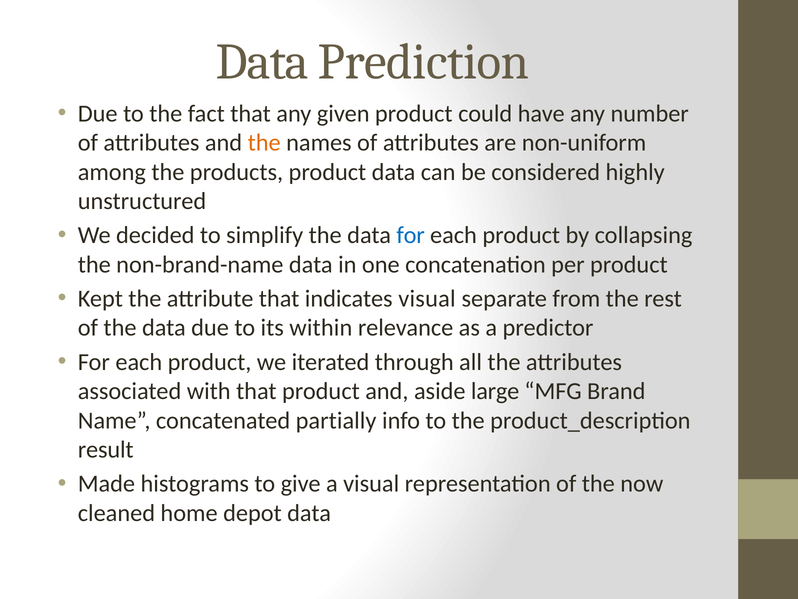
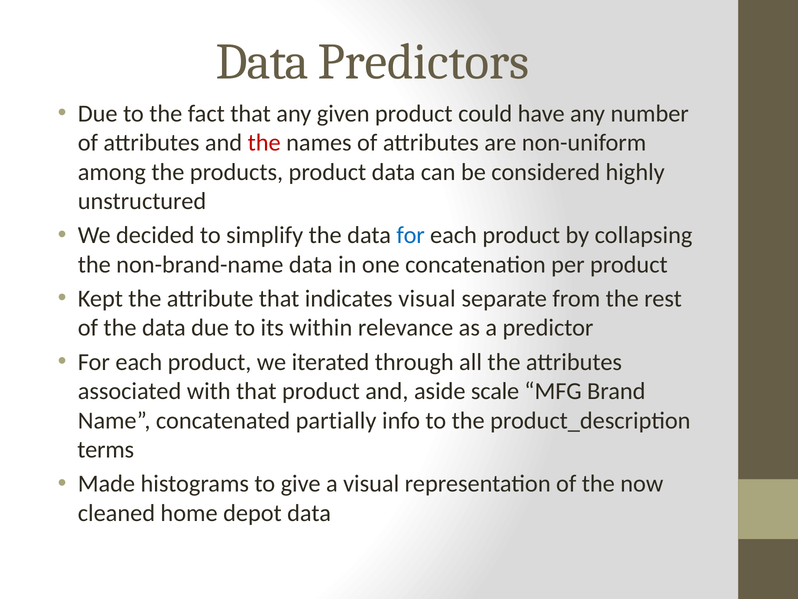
Prediction: Prediction -> Predictors
the at (264, 143) colour: orange -> red
large: large -> scale
result: result -> terms
